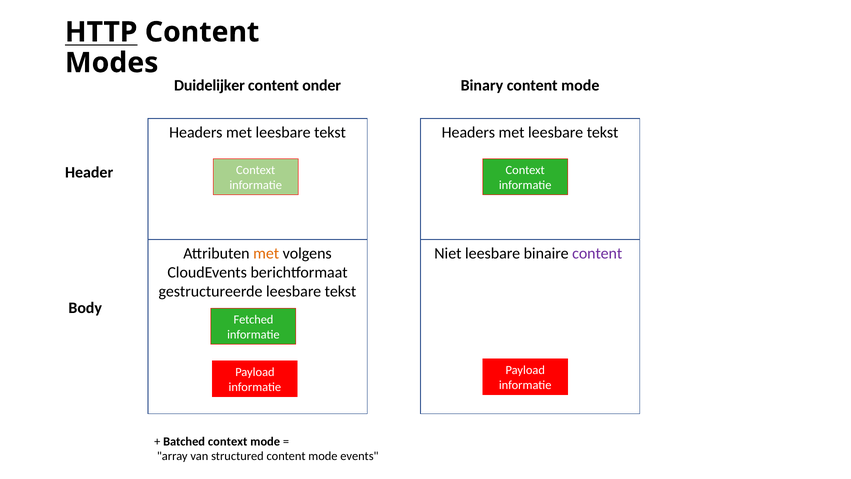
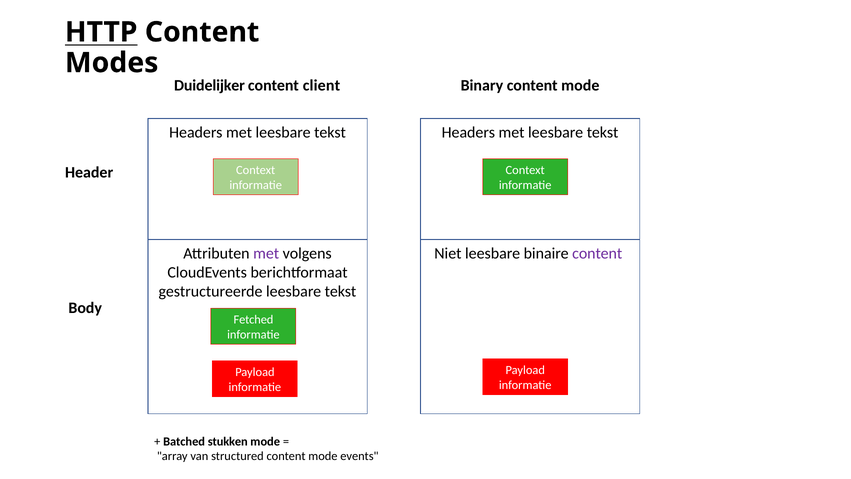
onder: onder -> client
met at (266, 253) colour: orange -> purple
Batched context: context -> stukken
